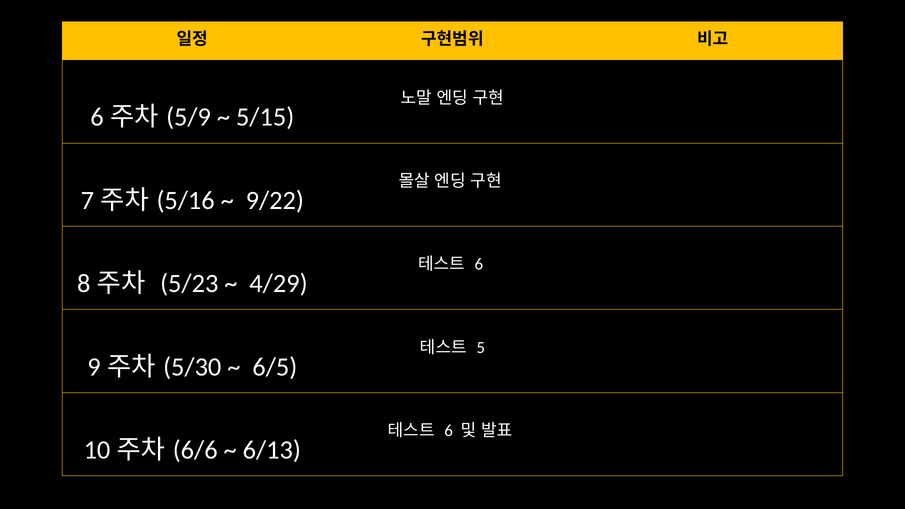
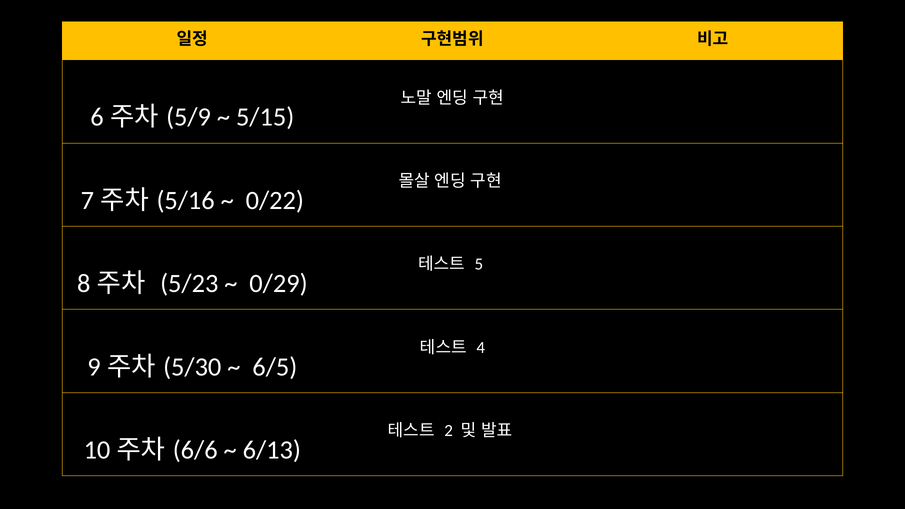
9/22: 9/22 -> 0/22
6 at (479, 264): 6 -> 5
4/29: 4/29 -> 0/29
5: 5 -> 4
6 at (449, 431): 6 -> 2
